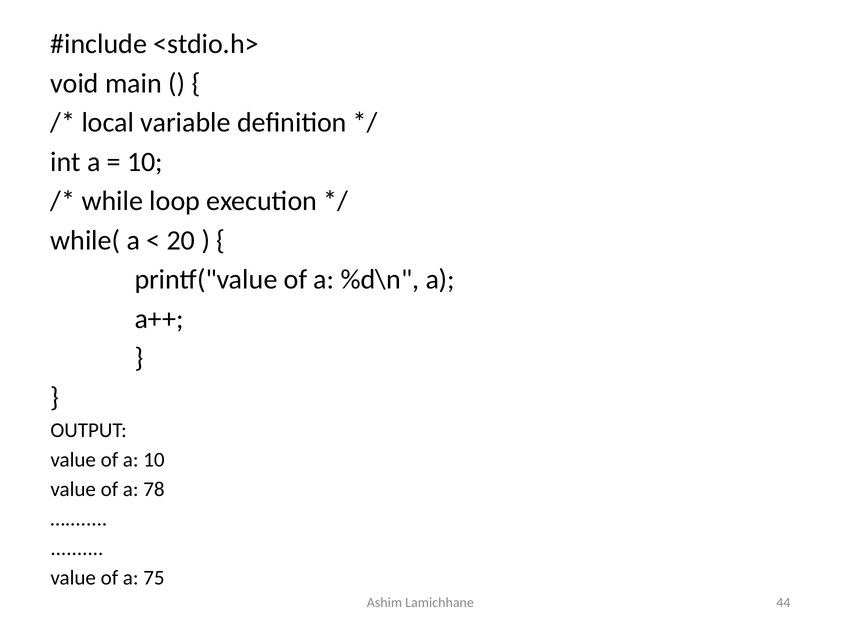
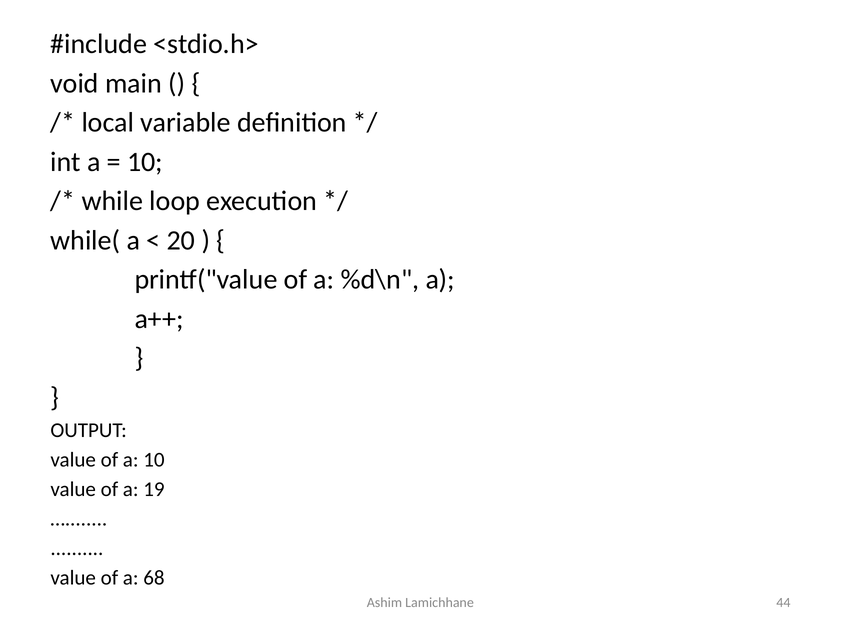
78: 78 -> 19
75: 75 -> 68
